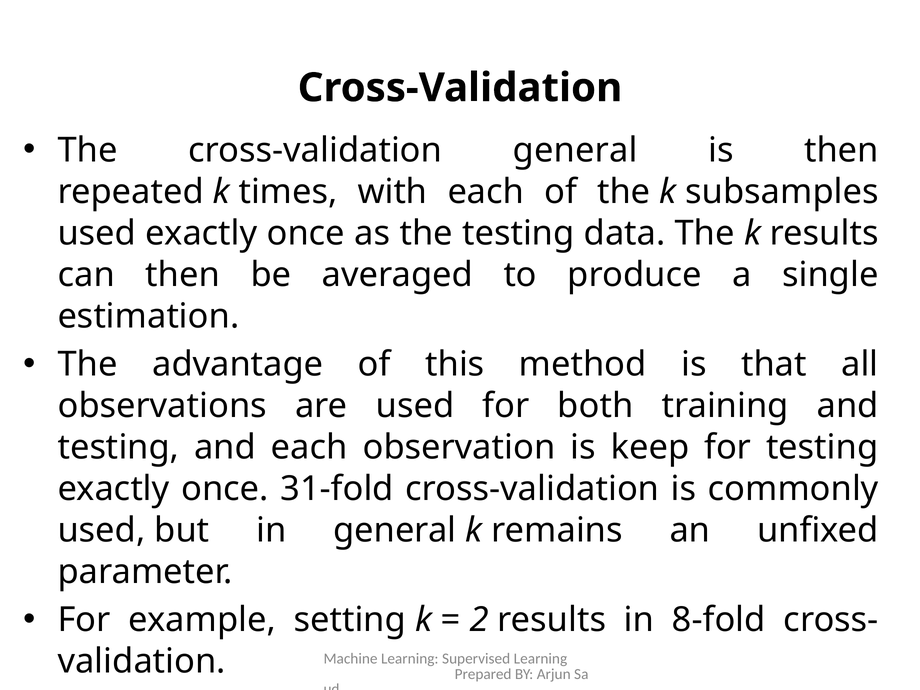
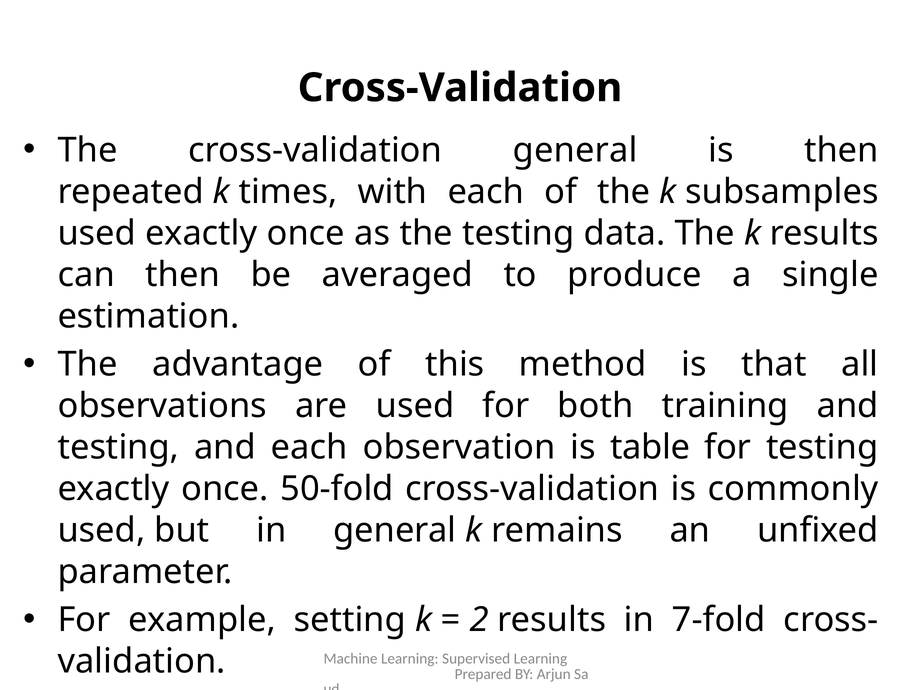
keep: keep -> table
31-fold: 31-fold -> 50-fold
8-fold: 8-fold -> 7-fold
